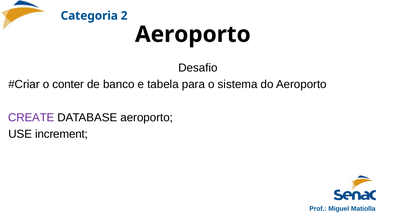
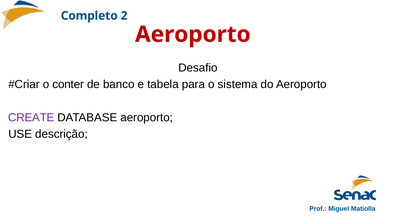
Categoria: Categoria -> Completo
Aeroporto at (193, 34) colour: black -> red
increment: increment -> descrição
